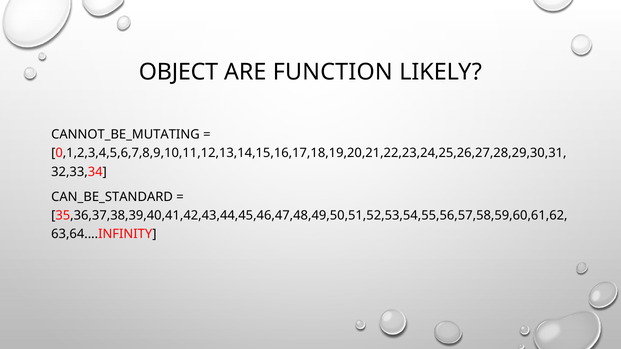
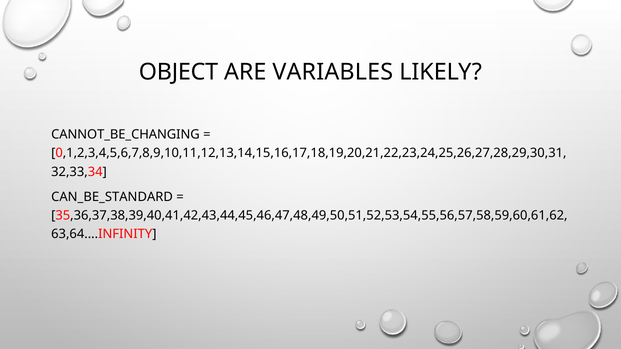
FUNCTION: FUNCTION -> VARIABLES
CANNOT_BE_MUTATING: CANNOT_BE_MUTATING -> CANNOT_BE_CHANGING
